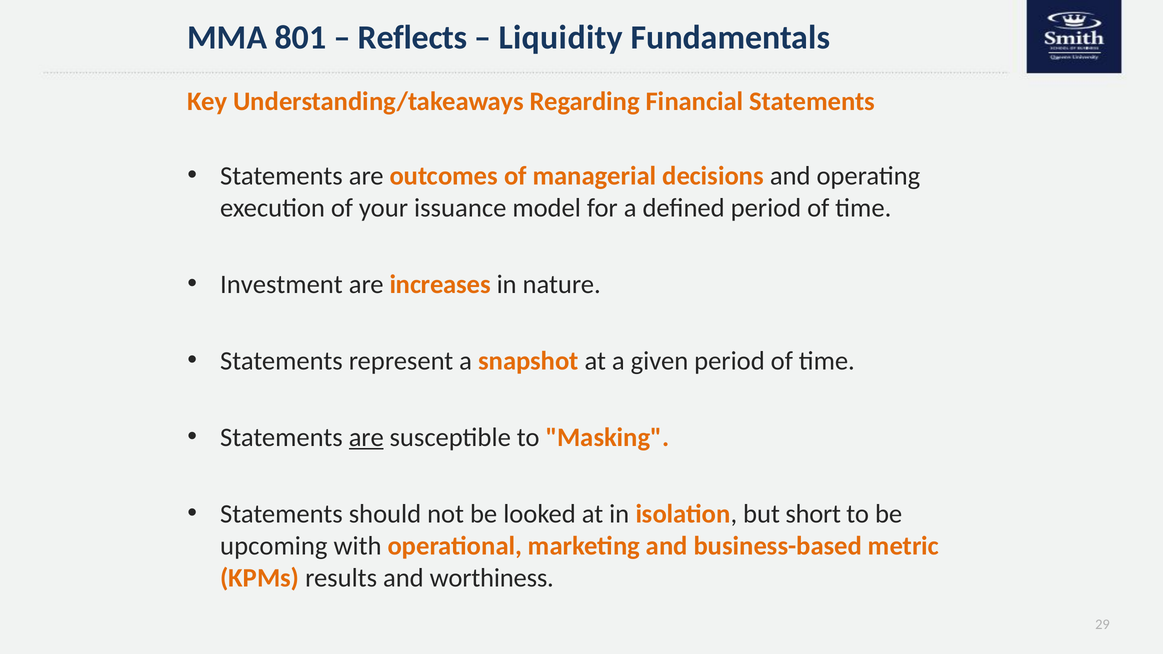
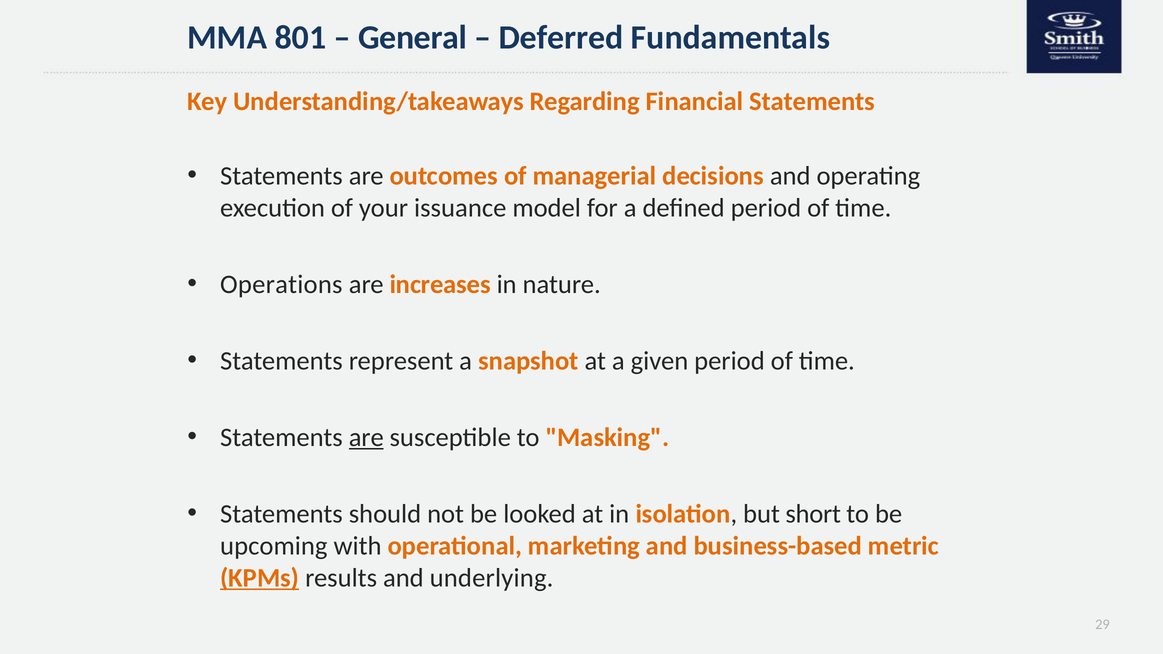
Reflects: Reflects -> General
Liquidity: Liquidity -> Deferred
Investment: Investment -> Operations
KPMs underline: none -> present
worthiness: worthiness -> underlying
